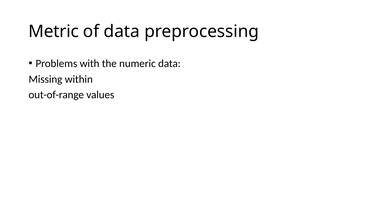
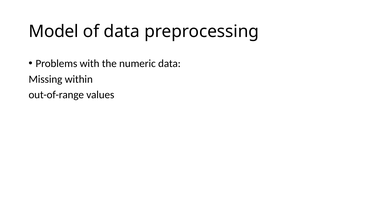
Metric: Metric -> Model
